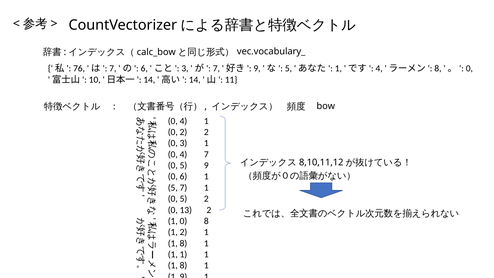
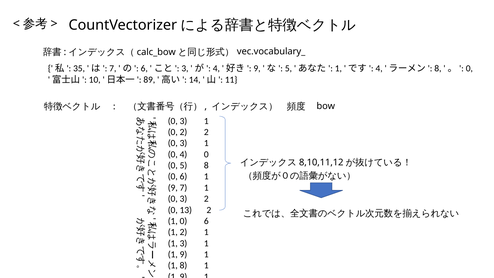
76: 76 -> 35
7 at (216, 69): 7 -> 4
14 at (149, 80): 14 -> 89
4 at (183, 121): 4 -> 3
4 7: 7 -> 0
5 9: 9 -> 8
5 at (173, 188): 5 -> 9
5 at (183, 199): 5 -> 3
1 0 8: 8 -> 6
8 at (183, 243): 8 -> 3
1 at (183, 254): 1 -> 9
